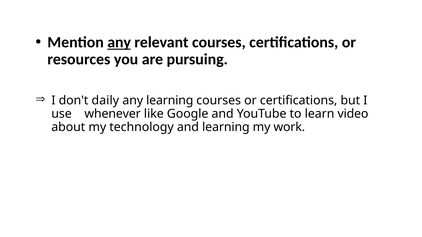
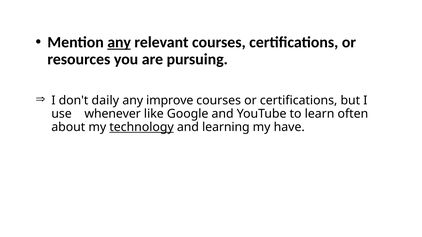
any learning: learning -> improve
video: video -> often
technology underline: none -> present
work: work -> have
